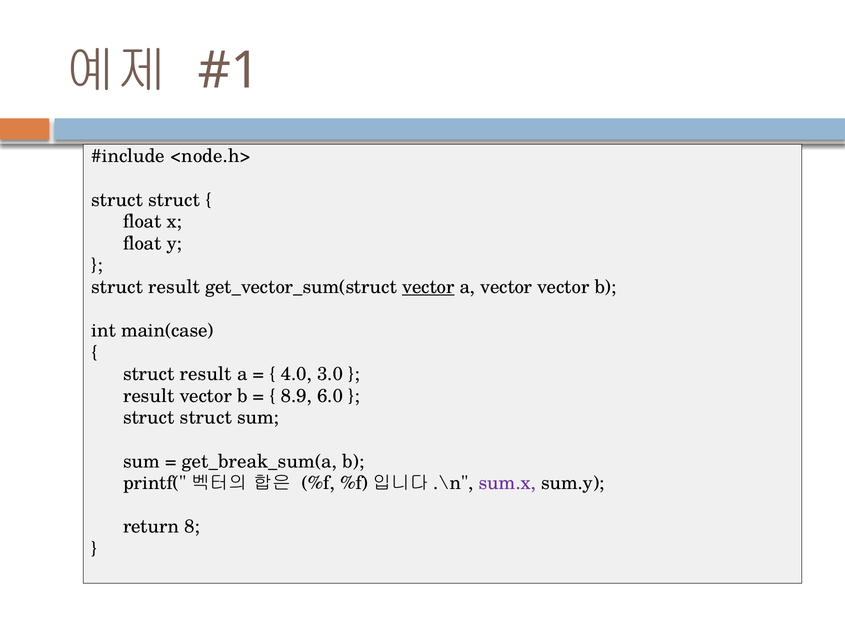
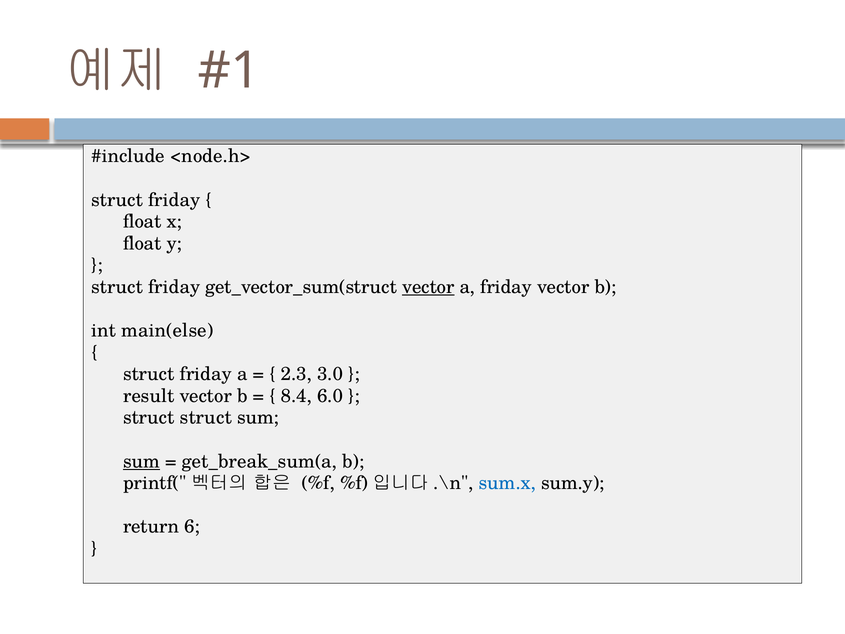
struct at (174, 200): struct -> friday
result at (174, 287): result -> friday
a vector: vector -> friday
main(case: main(case -> main(else
result at (206, 374): result -> friday
4.0: 4.0 -> 2.3
8.9: 8.9 -> 8.4
sum at (142, 461) underline: none -> present
sum.x colour: purple -> blue
8: 8 -> 6
